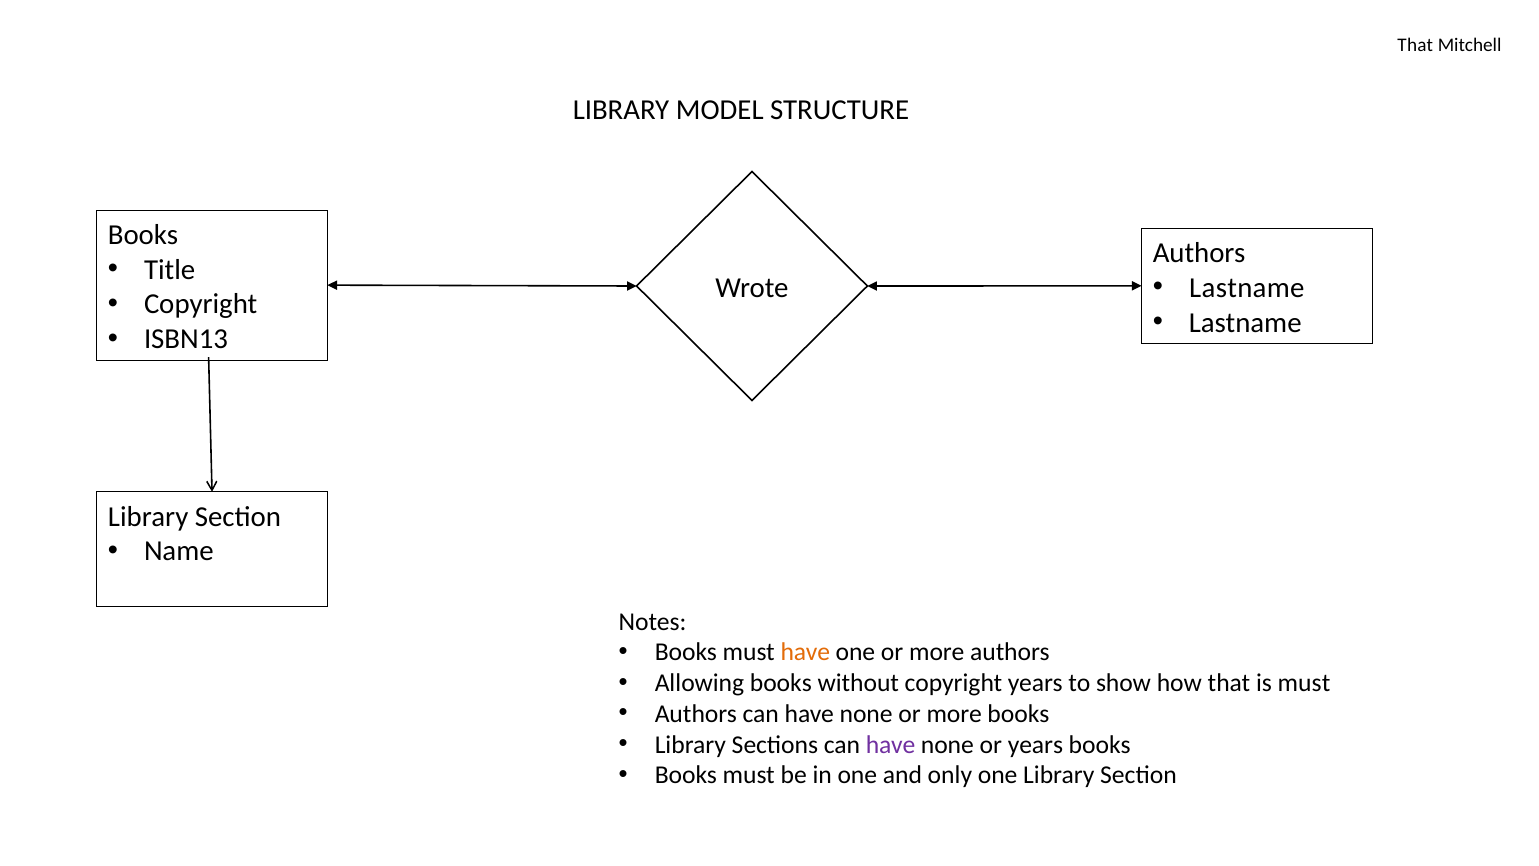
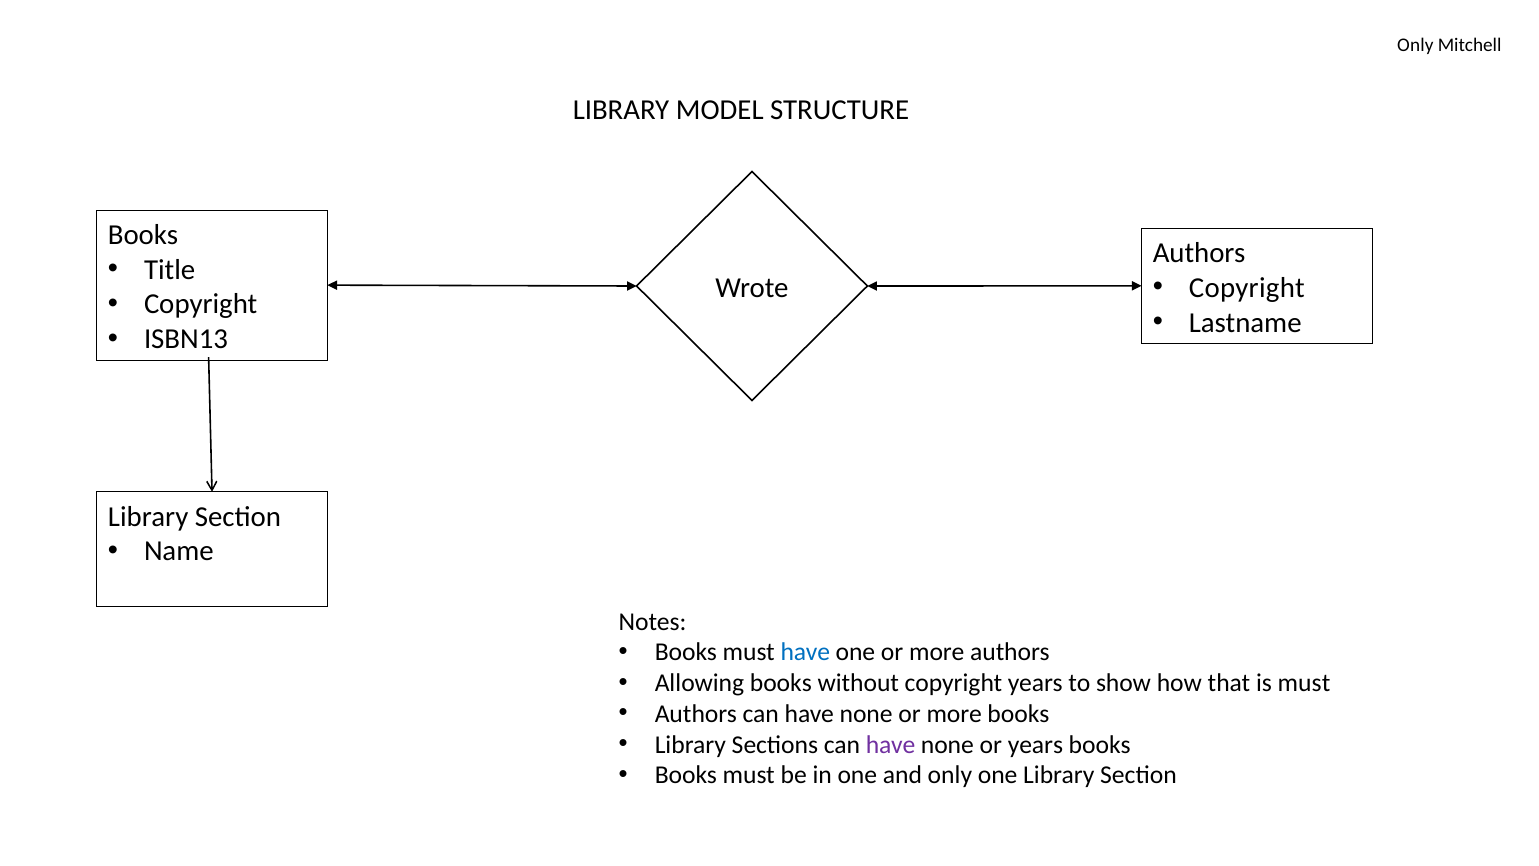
That at (1415, 45): That -> Only
Lastname at (1247, 288): Lastname -> Copyright
have at (805, 652) colour: orange -> blue
